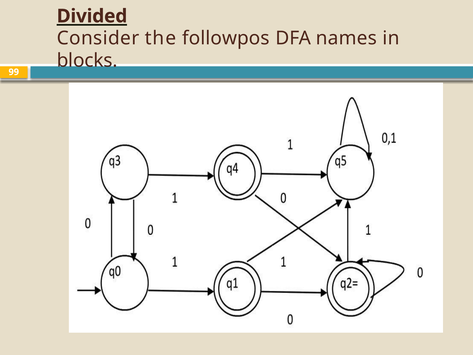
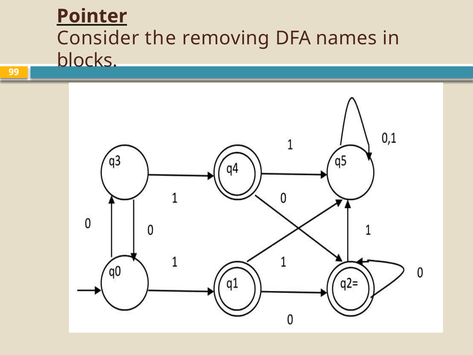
Divided: Divided -> Pointer
followpos: followpos -> removing
